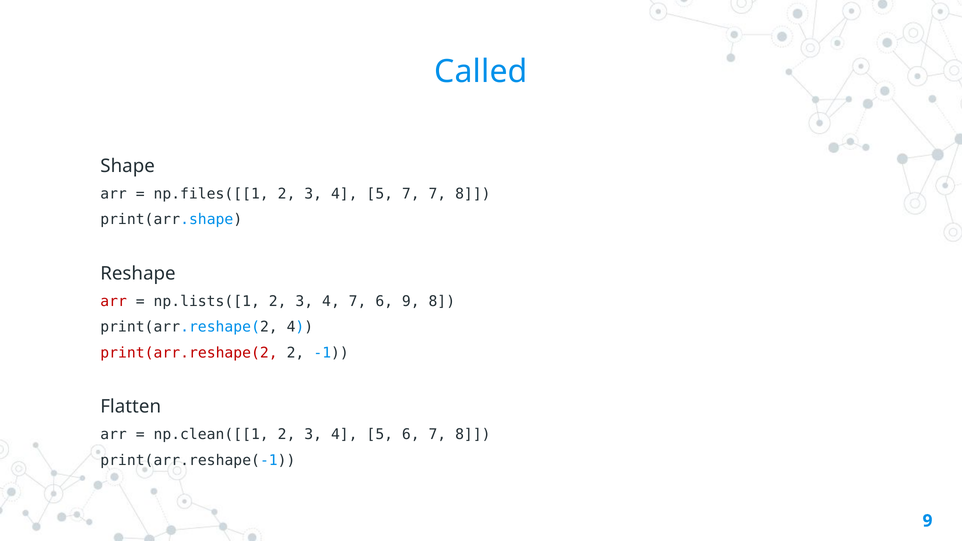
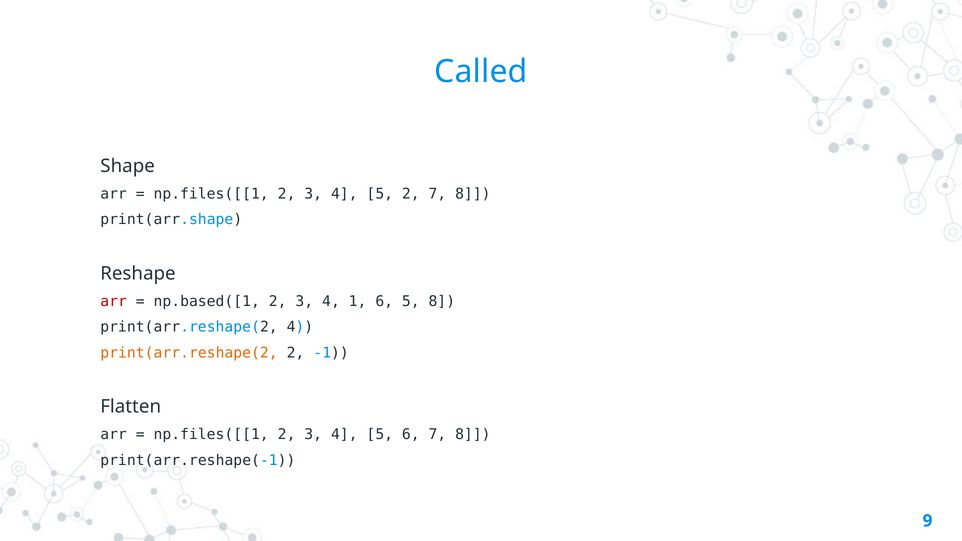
5 7: 7 -> 2
np.lists([1: np.lists([1 -> np.based([1
4 7: 7 -> 1
6 9: 9 -> 5
print(arr.reshape(2 at (189, 353) colour: red -> orange
np.clean([[1 at (211, 435): np.clean([[1 -> np.files([[1
